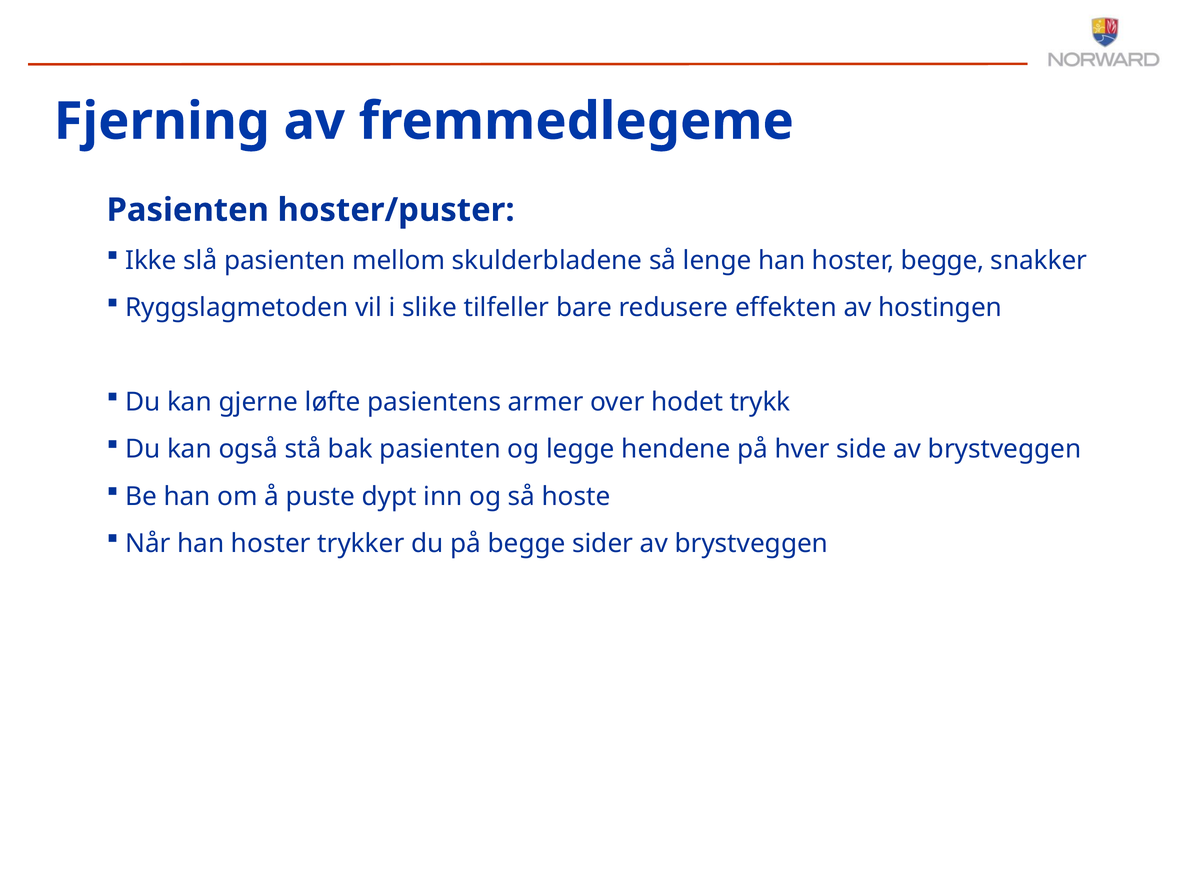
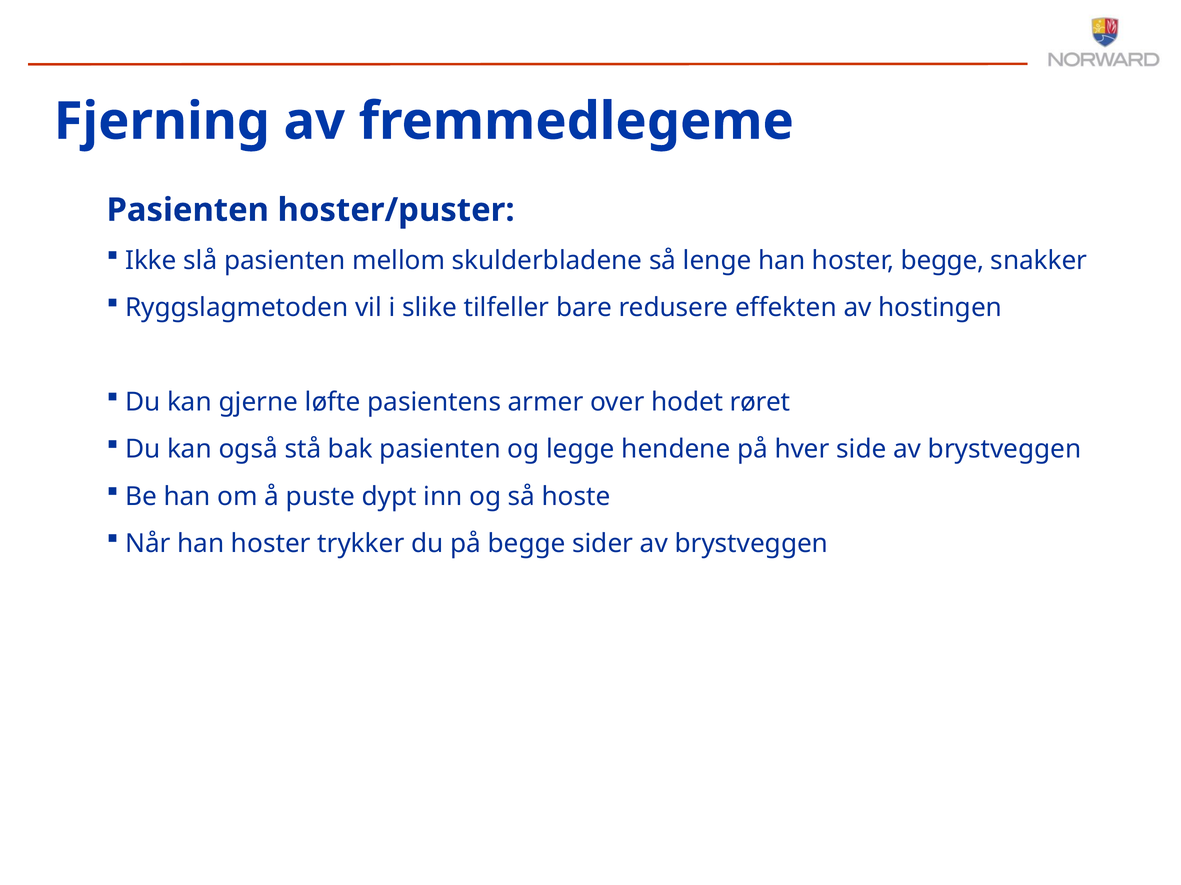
trykk: trykk -> røret
